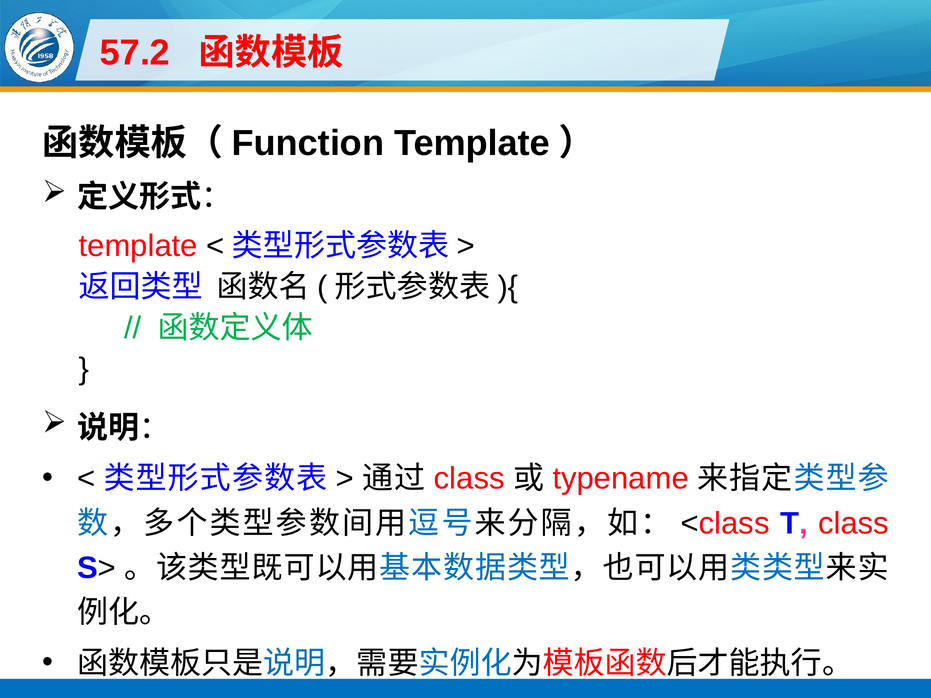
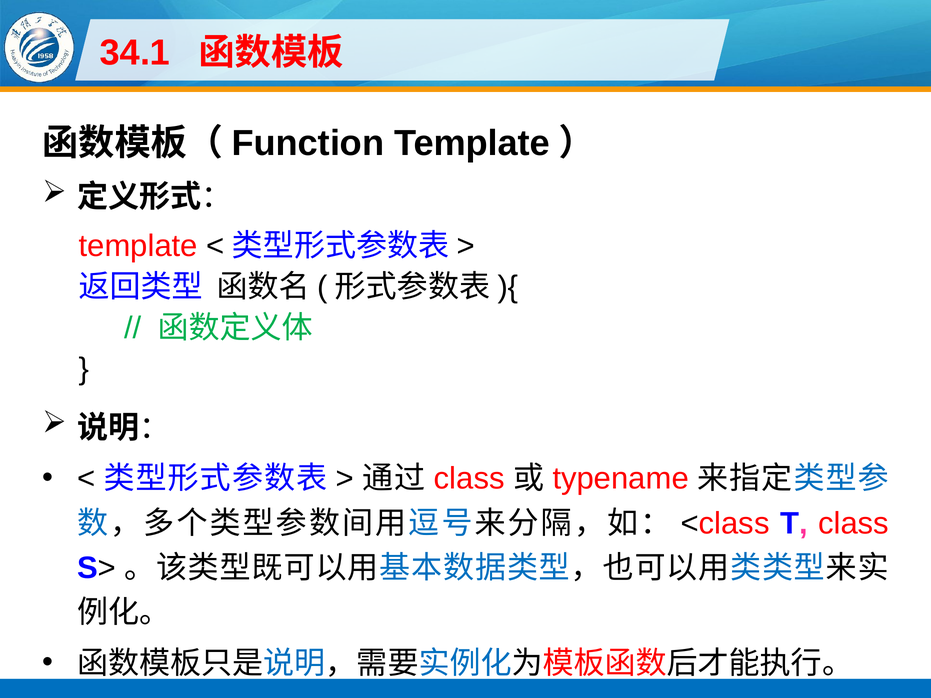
57.2: 57.2 -> 34.1
